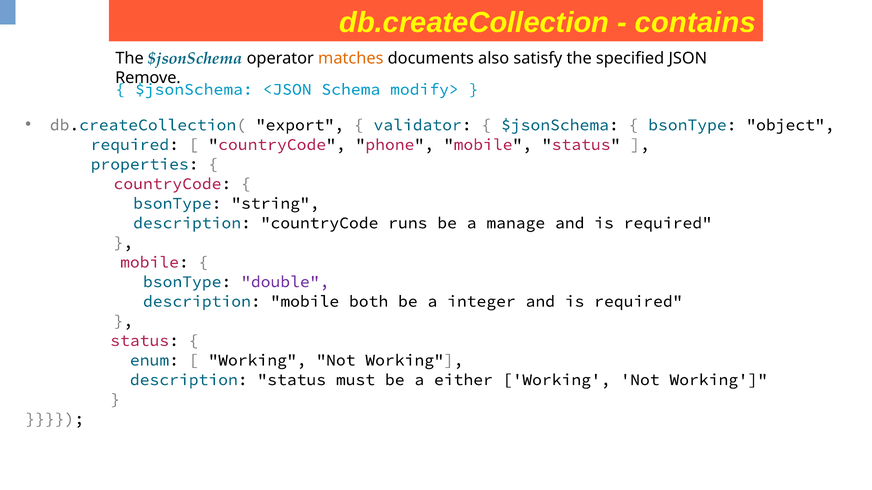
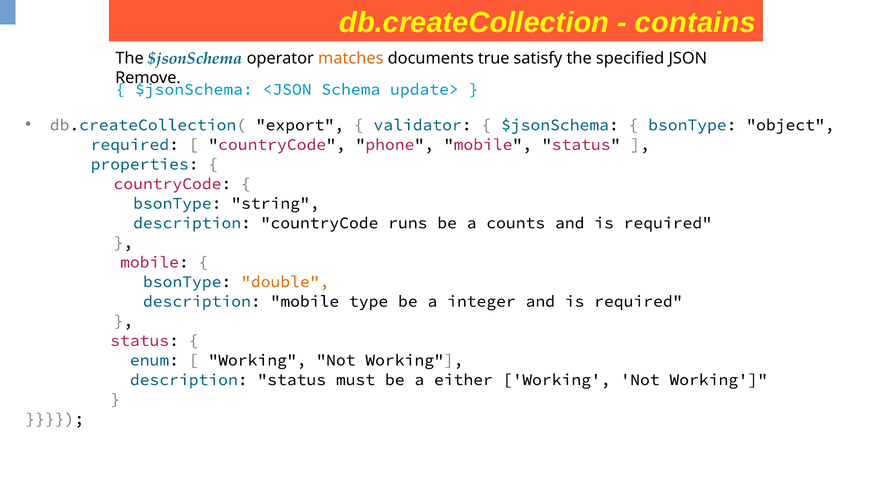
also: also -> true
modify>: modify> -> update>
manage: manage -> counts
double colour: purple -> orange
both: both -> type
